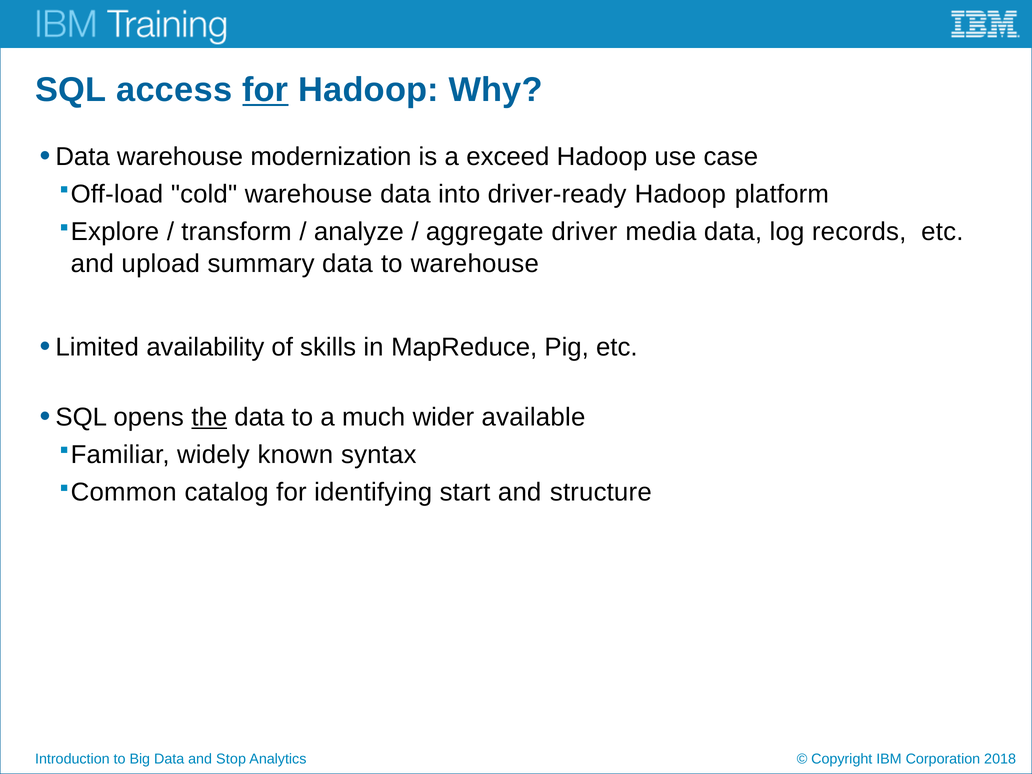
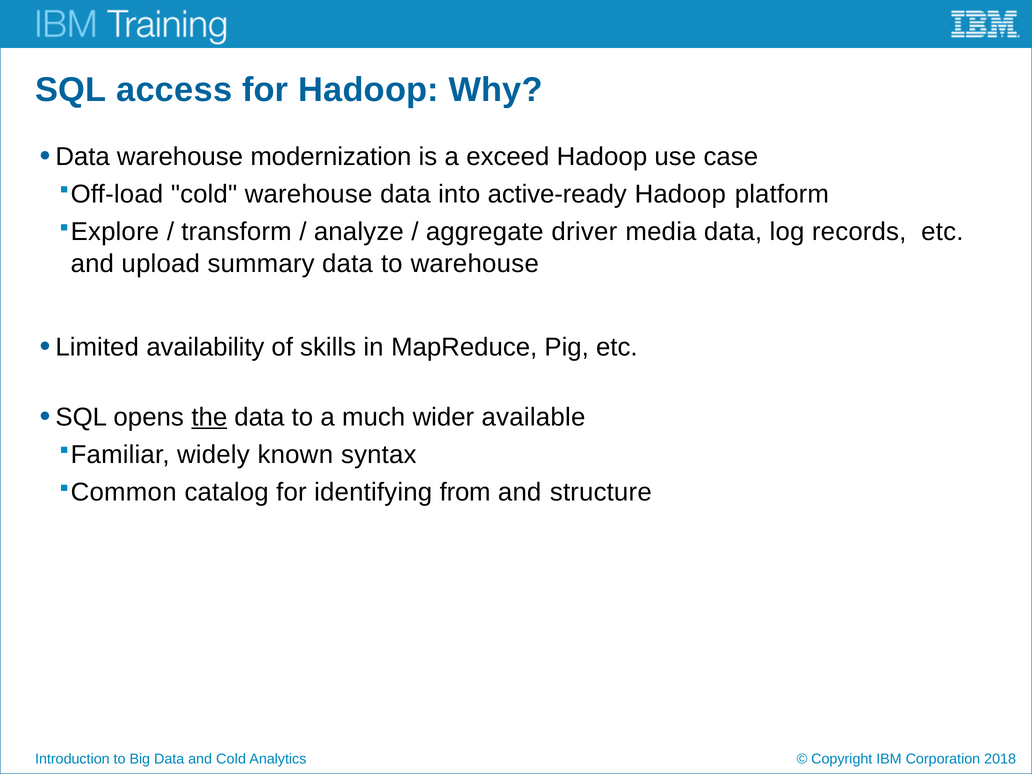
for at (265, 90) underline: present -> none
driver-ready: driver-ready -> active-ready
start: start -> from
and Stop: Stop -> Cold
